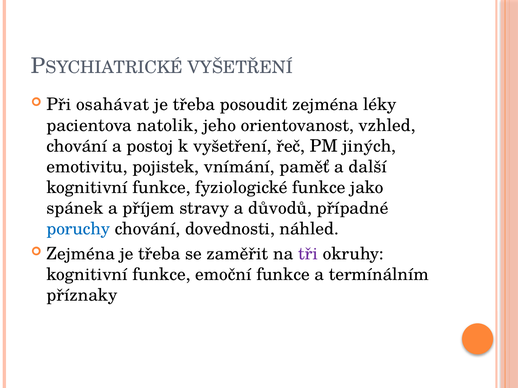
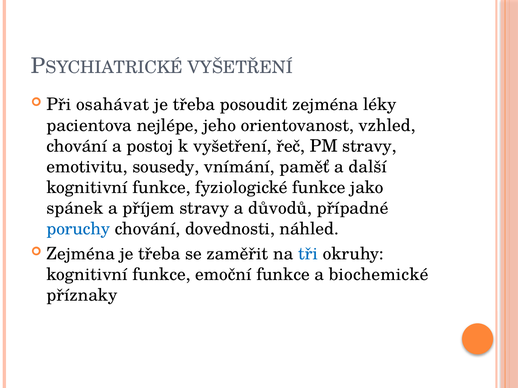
natolik: natolik -> nejlépe
PM jiných: jiných -> stravy
pojistek: pojistek -> sousedy
tři colour: purple -> blue
termínálním: termínálním -> biochemické
